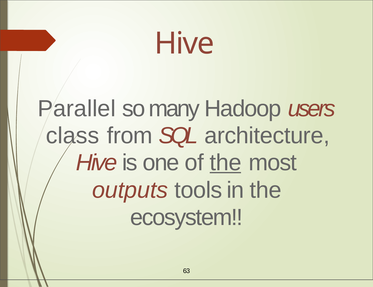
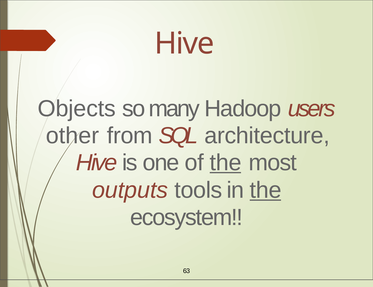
Parallel: Parallel -> Objects
class: class -> other
the at (266, 190) underline: none -> present
